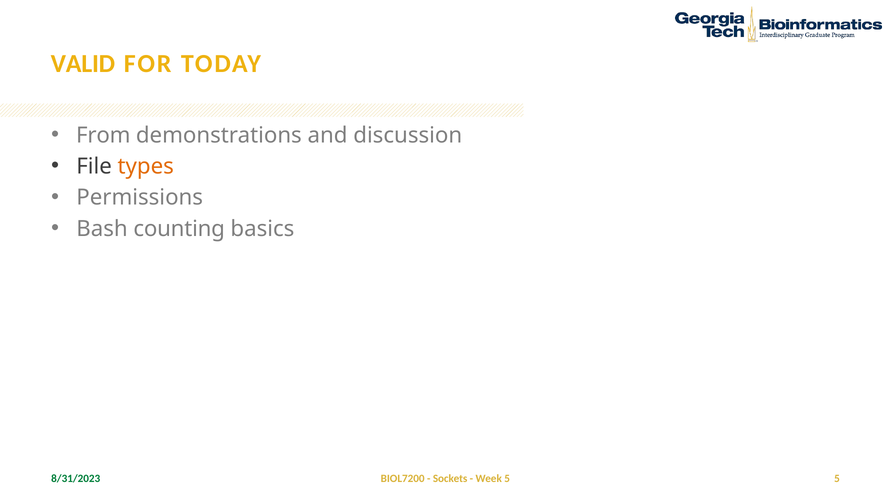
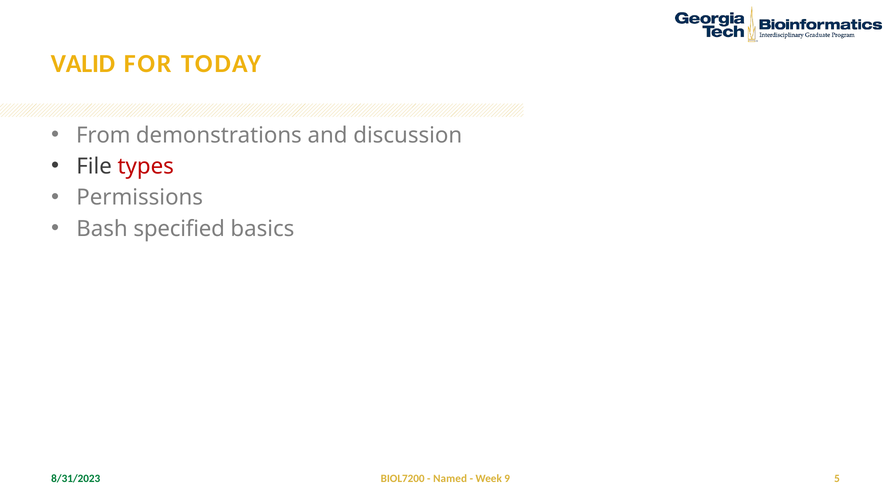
types colour: orange -> red
counting: counting -> specified
Sockets: Sockets -> Named
Week 5: 5 -> 9
